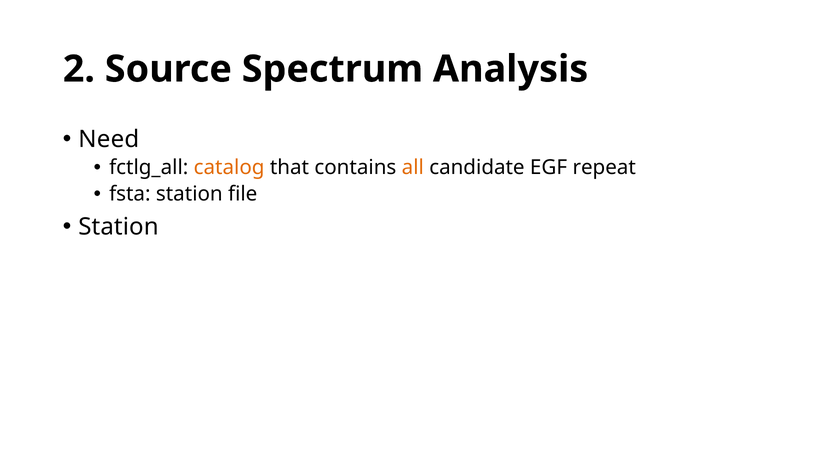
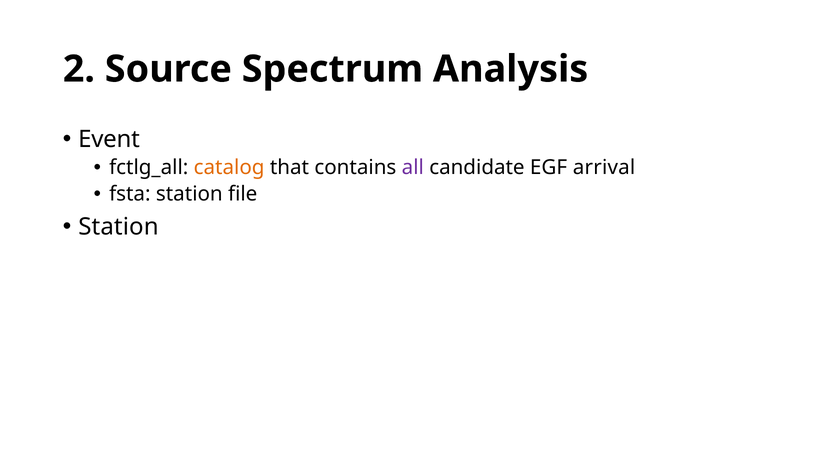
Need: Need -> Event
all colour: orange -> purple
repeat: repeat -> arrival
